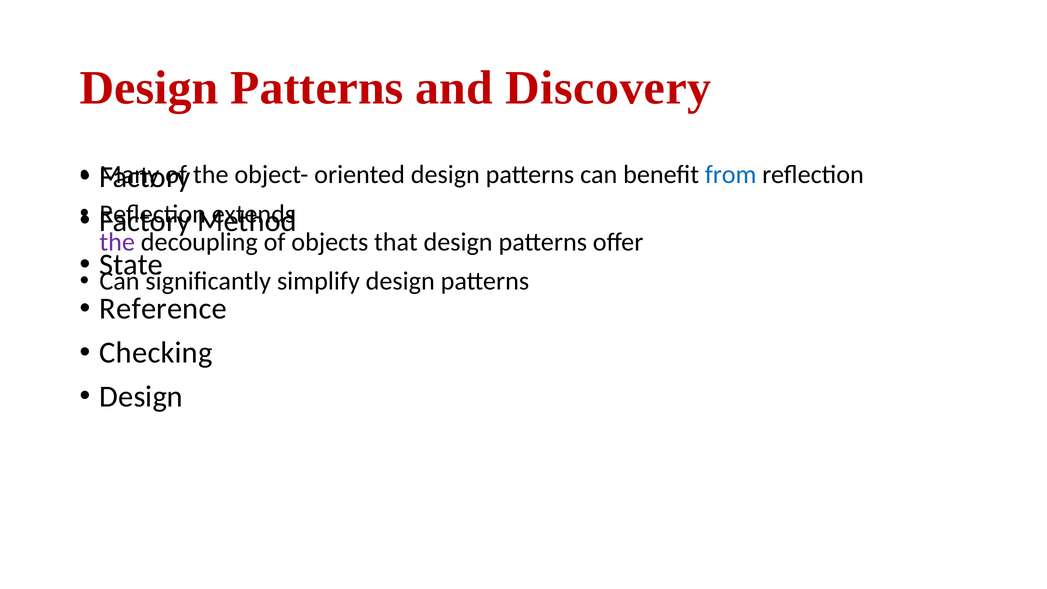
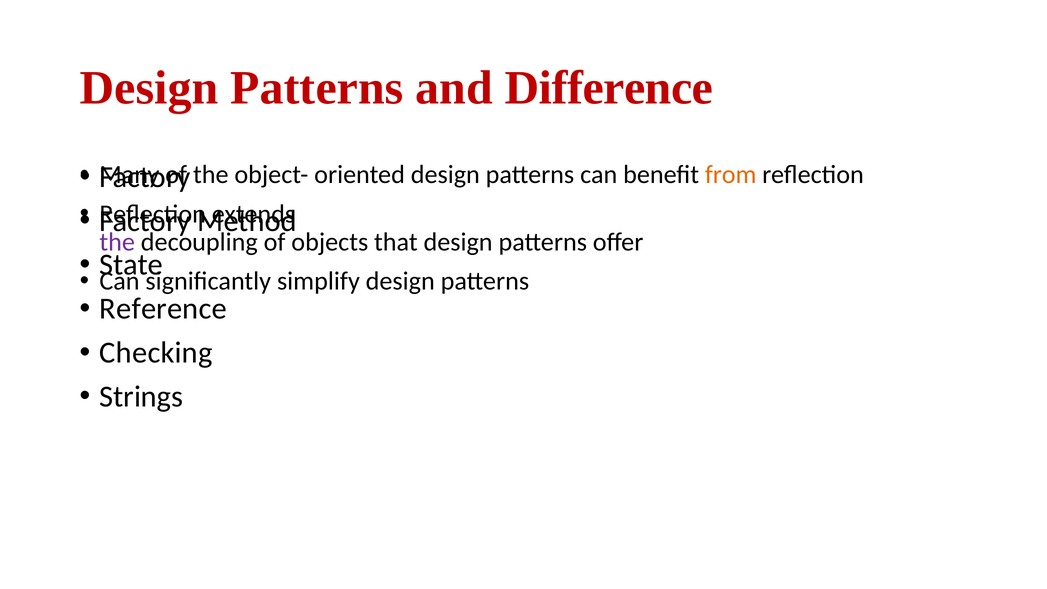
Discovery: Discovery -> Difference
from colour: blue -> orange
Design at (141, 397): Design -> Strings
